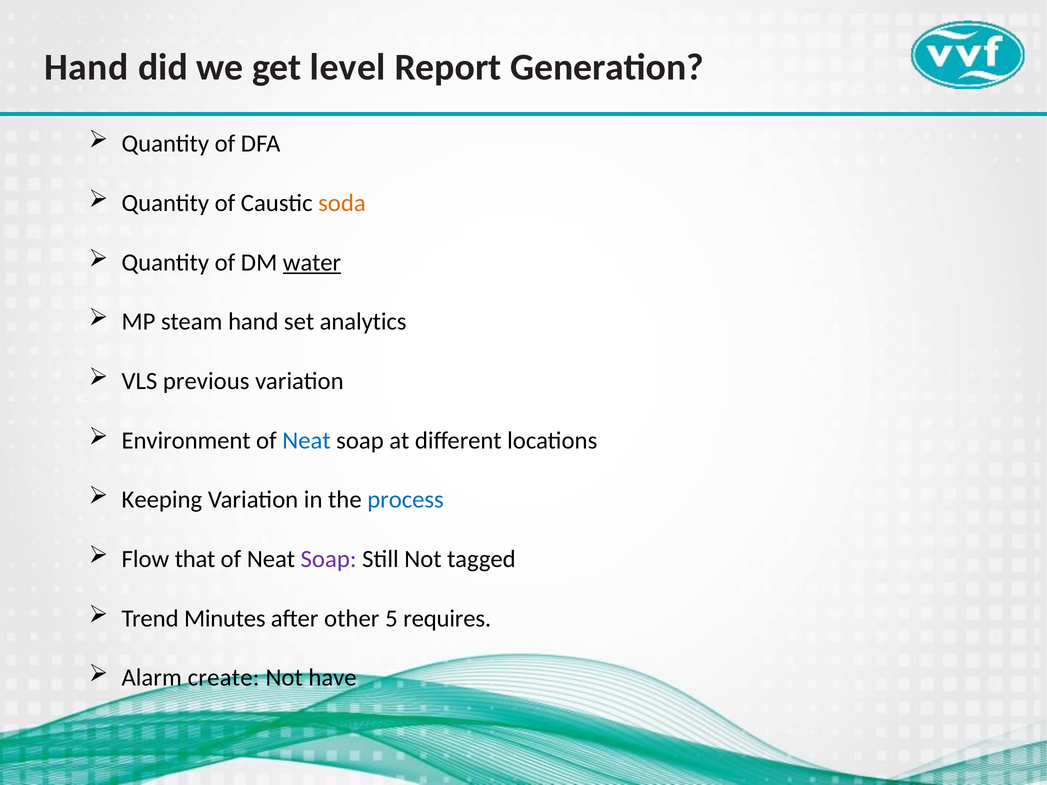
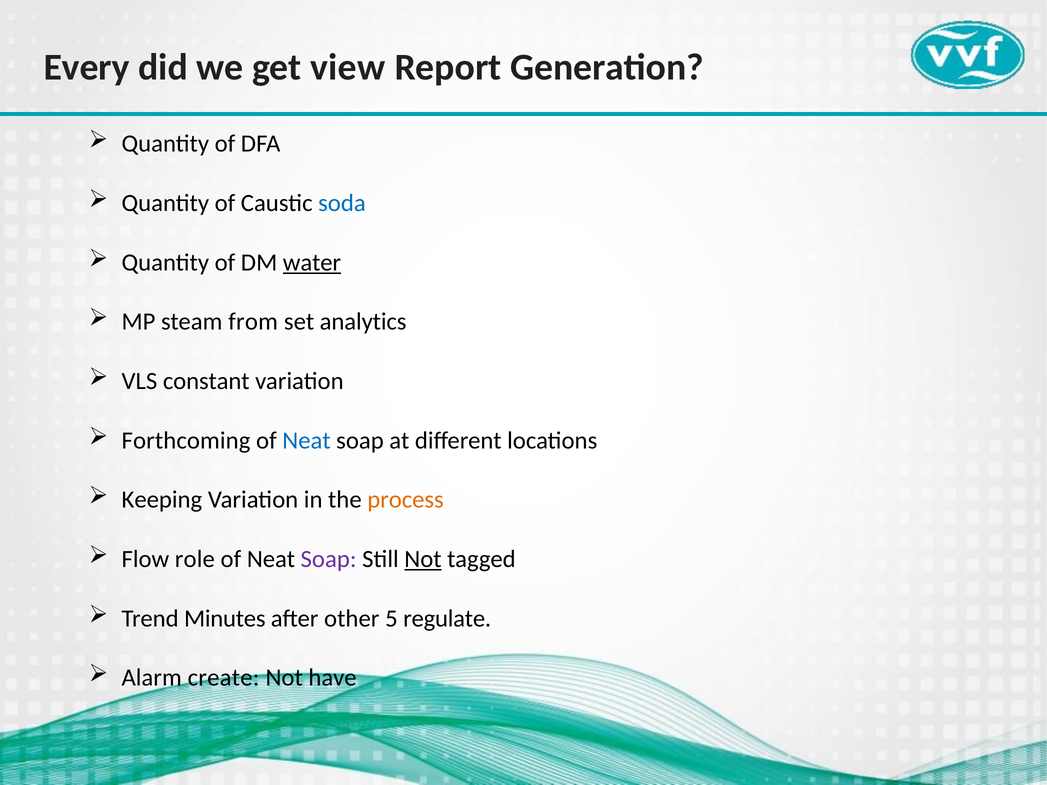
Hand at (86, 67): Hand -> Every
level: level -> view
soda colour: orange -> blue
steam hand: hand -> from
previous: previous -> constant
Environment: Environment -> Forthcoming
process colour: blue -> orange
that: that -> role
Not at (423, 559) underline: none -> present
requires: requires -> regulate
